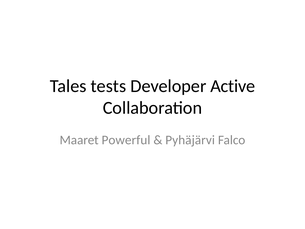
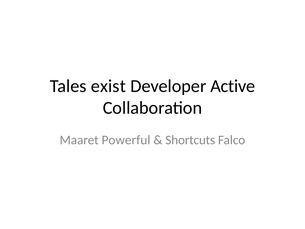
tests: tests -> exist
Pyhäjärvi: Pyhäjärvi -> Shortcuts
